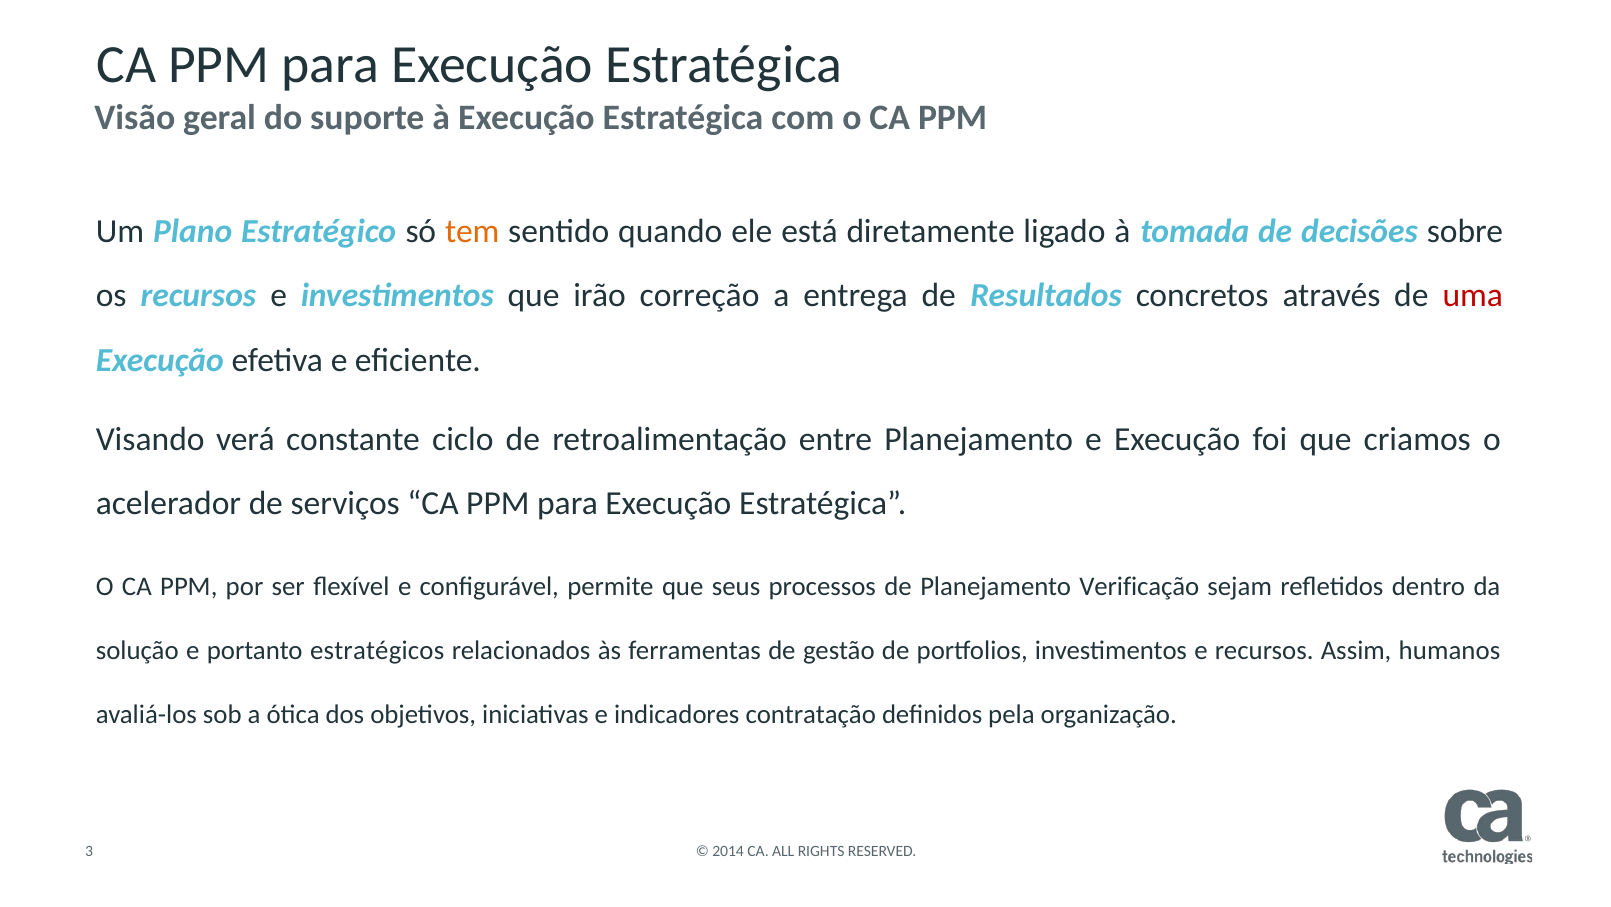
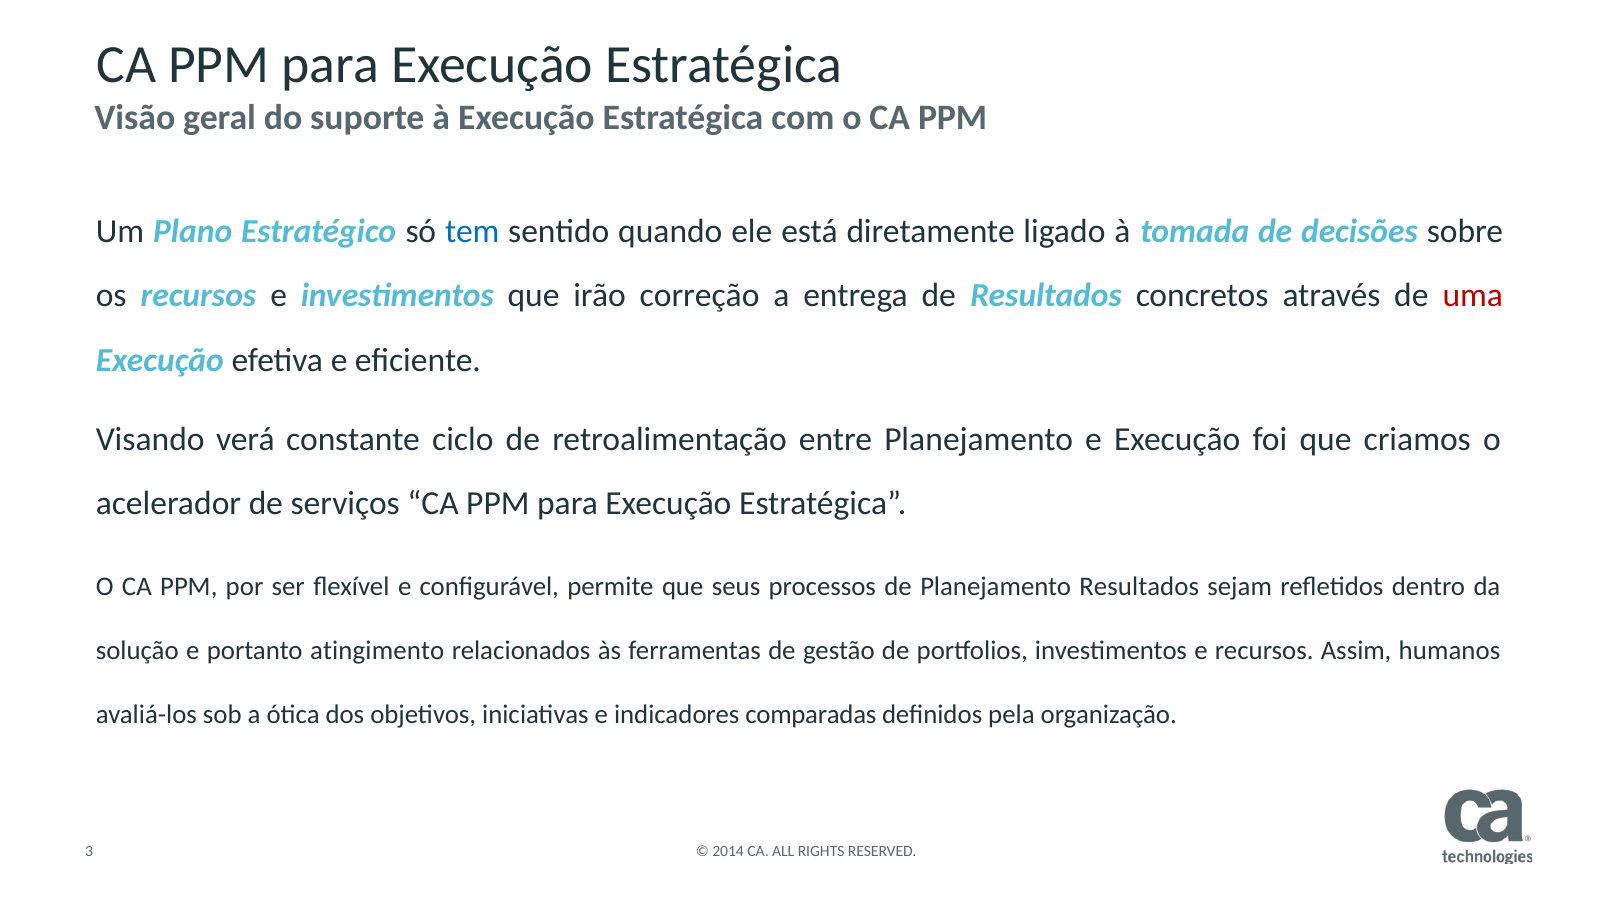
tem colour: orange -> blue
Planejamento Verificação: Verificação -> Resultados
estratégicos: estratégicos -> atingimento
contratação: contratação -> comparadas
